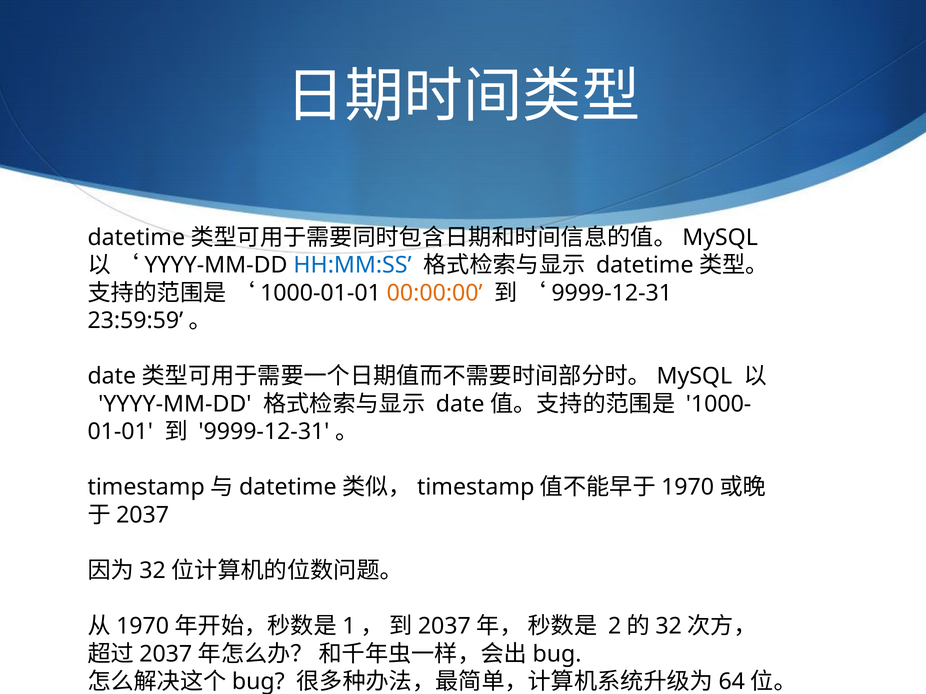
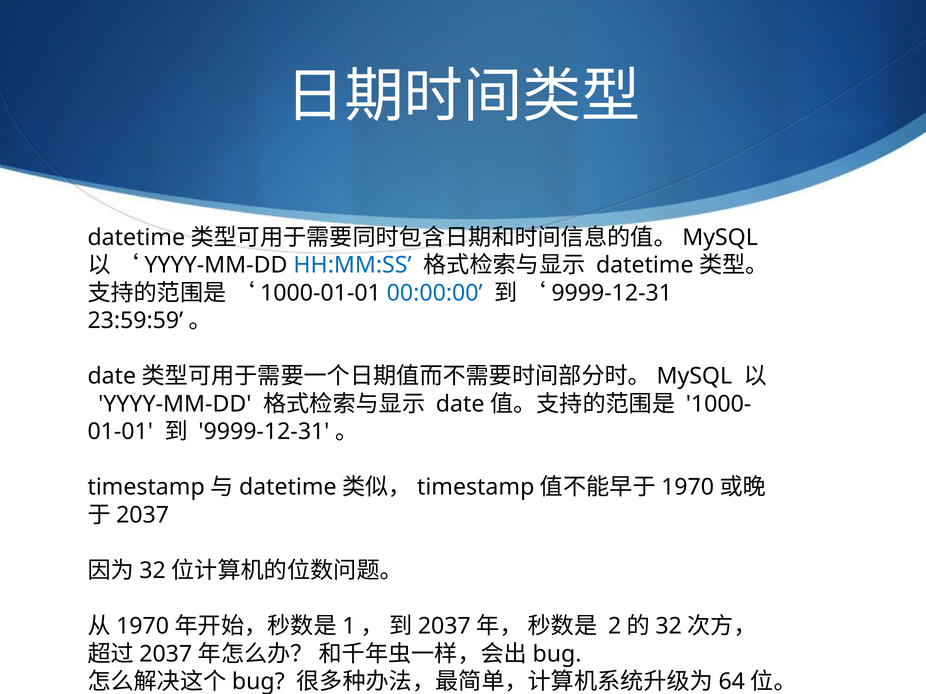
00:00:00 colour: orange -> blue
